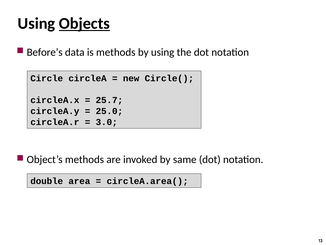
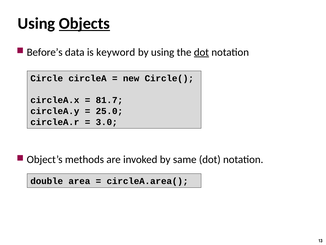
is methods: methods -> keyword
dot at (201, 52) underline: none -> present
25.7: 25.7 -> 81.7
